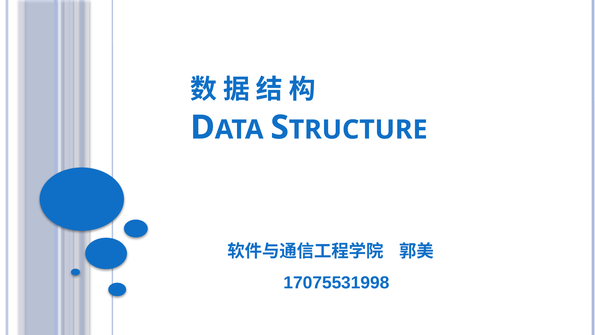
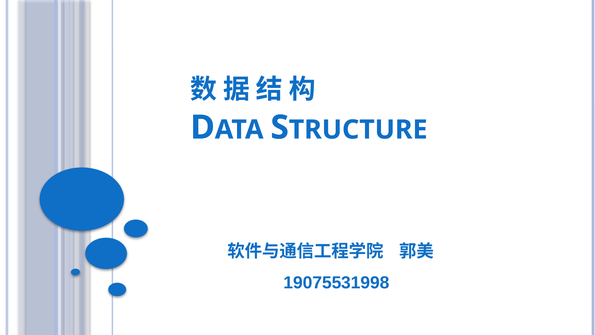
17075531998: 17075531998 -> 19075531998
